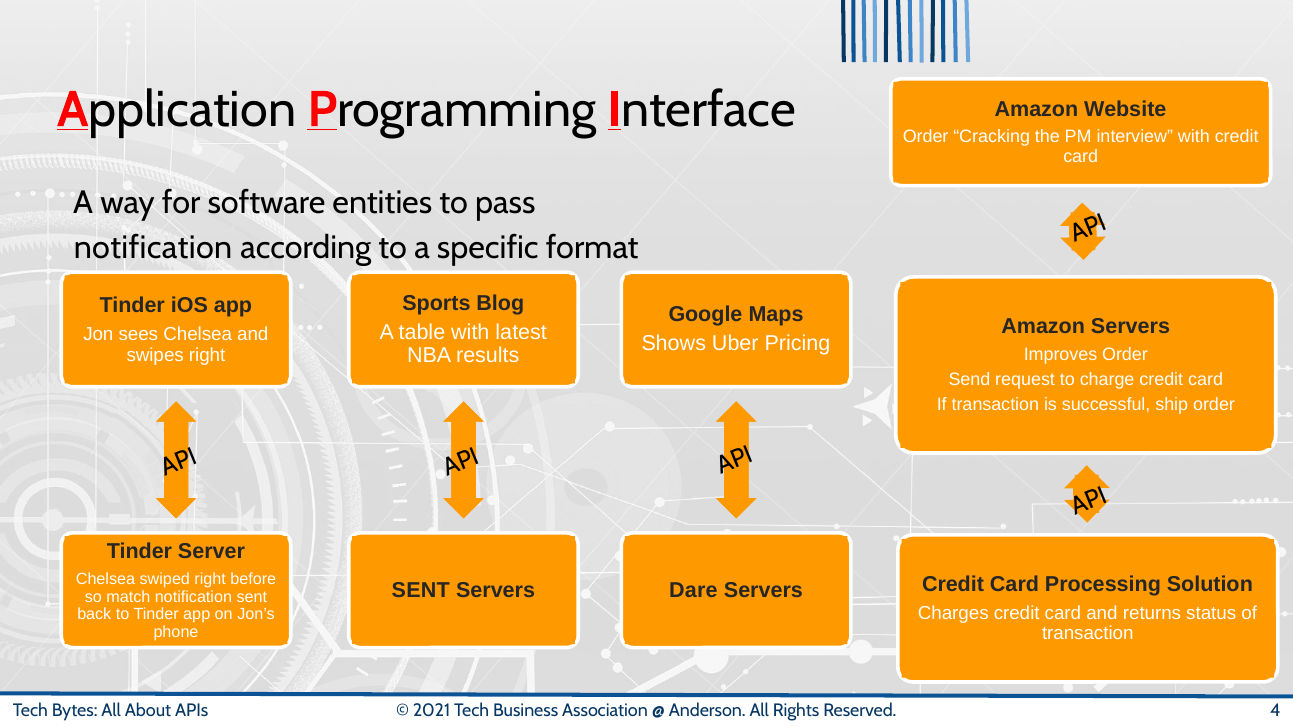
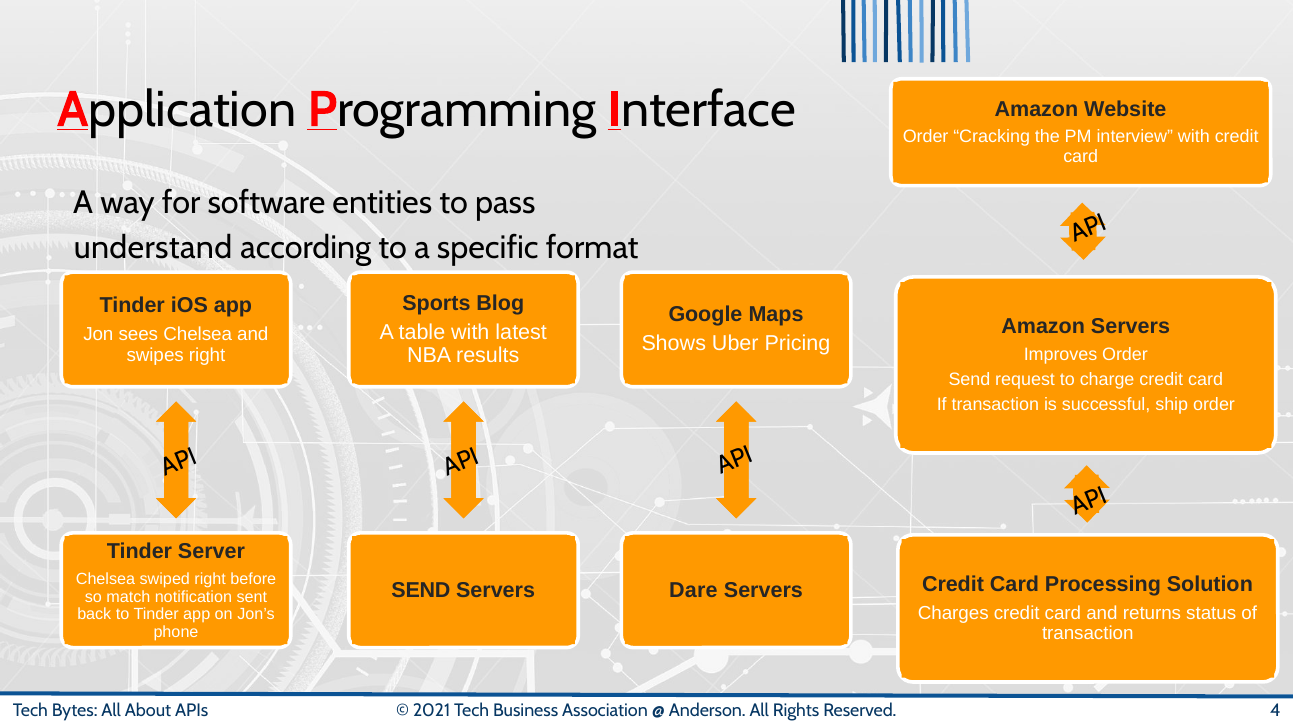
notification at (153, 248): notification -> understand
SENT at (421, 590): SENT -> SEND
